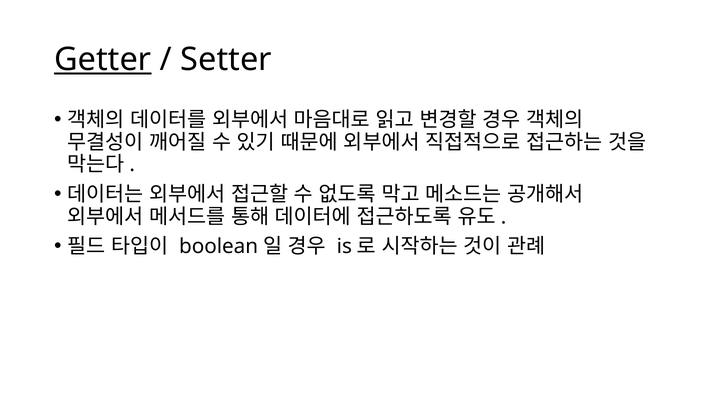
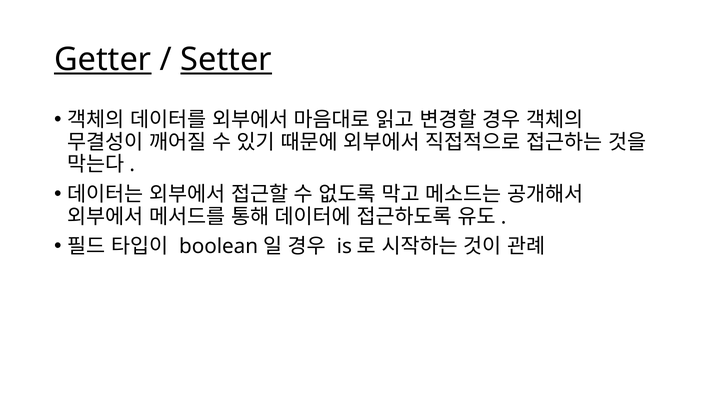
Setter underline: none -> present
